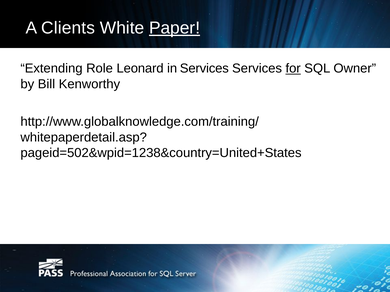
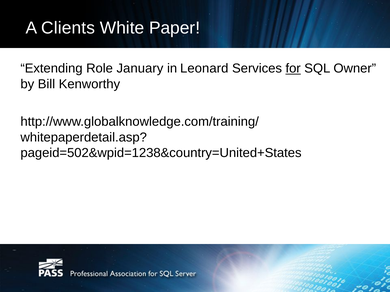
Paper underline: present -> none
Leonard: Leonard -> January
in Services: Services -> Leonard
